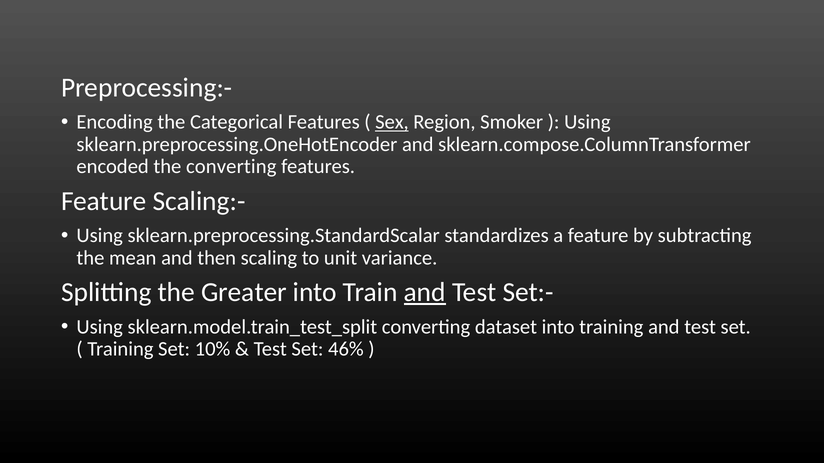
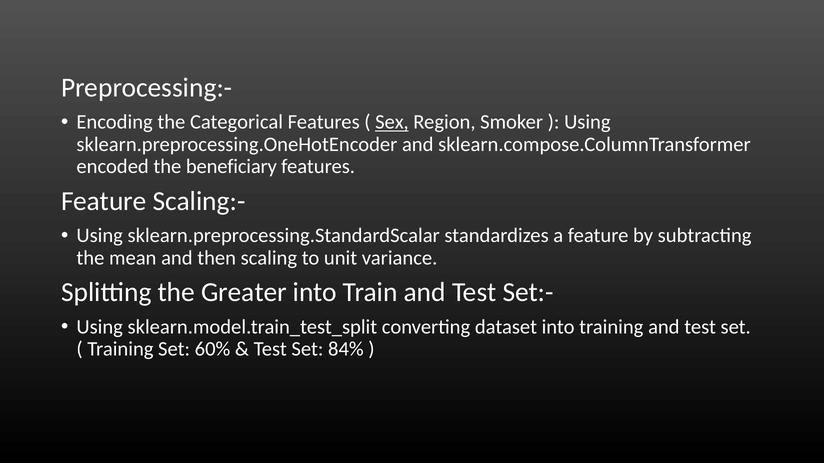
the converting: converting -> beneficiary
and at (425, 293) underline: present -> none
10%: 10% -> 60%
46%: 46% -> 84%
